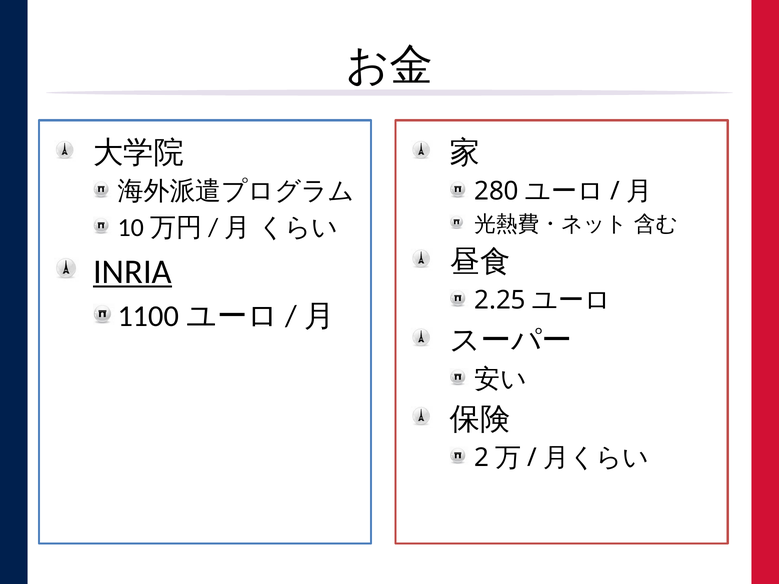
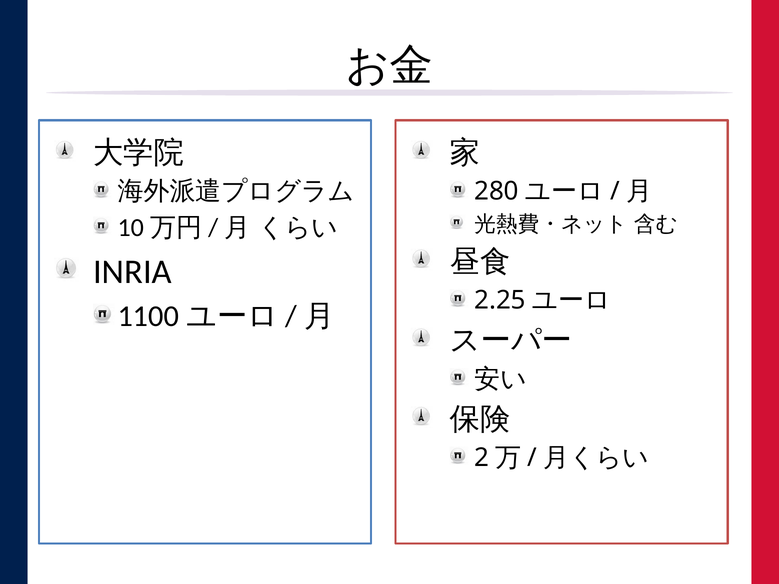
INRIA underline: present -> none
